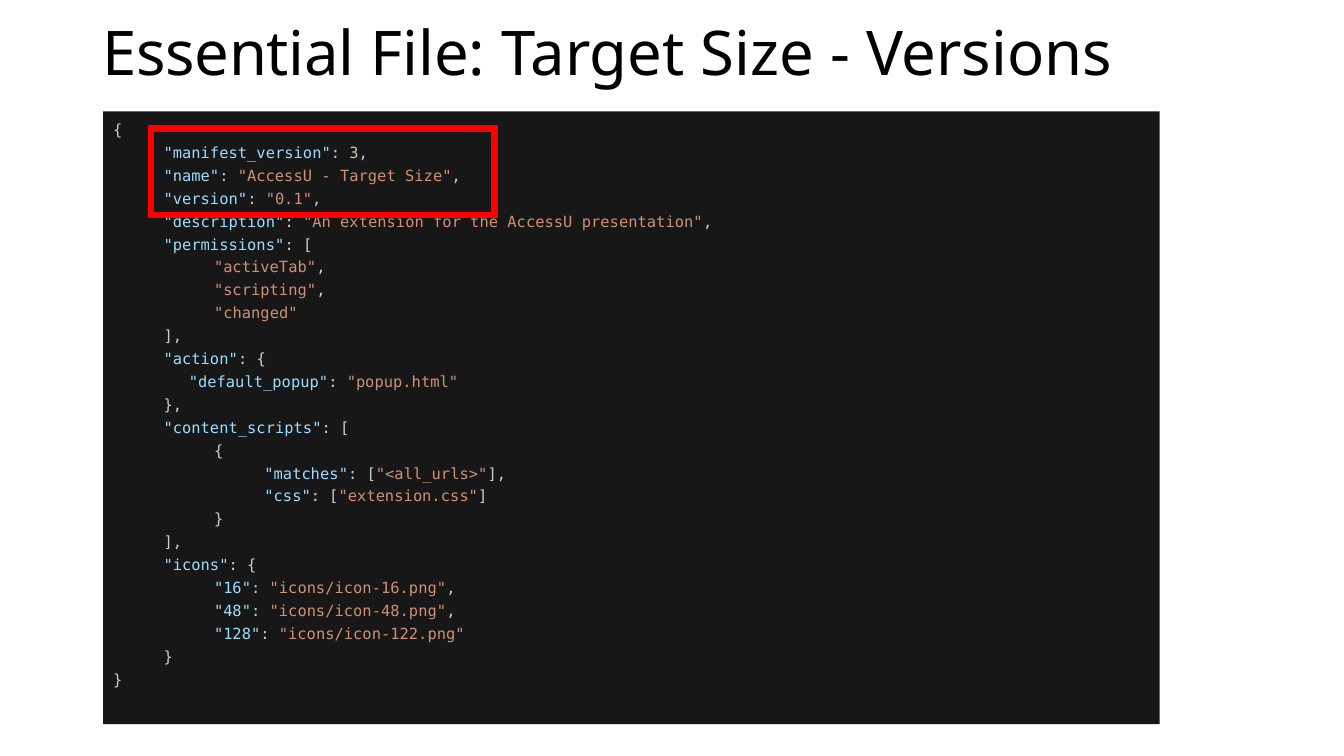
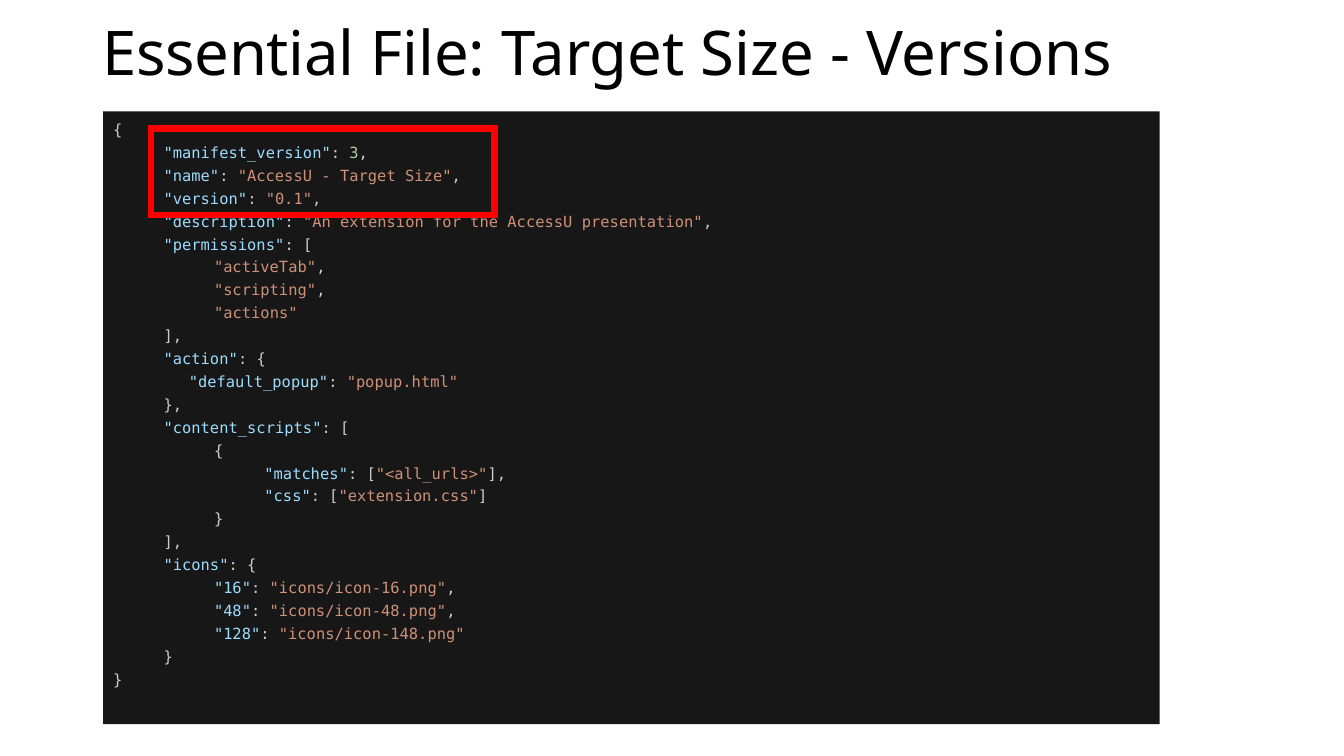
changed: changed -> actions
icons/icon-122.png: icons/icon-122.png -> icons/icon-148.png
